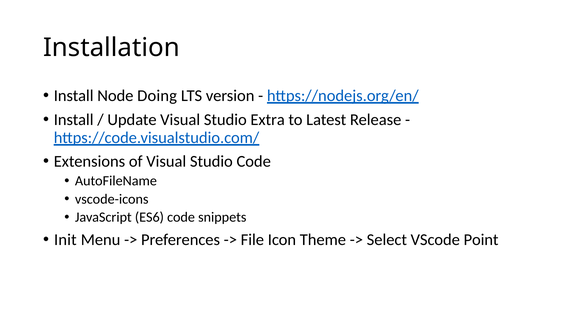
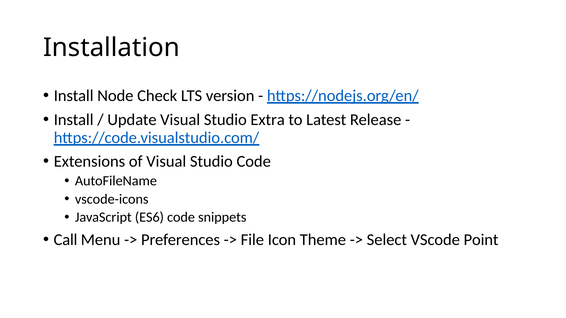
Doing: Doing -> Check
Init: Init -> Call
